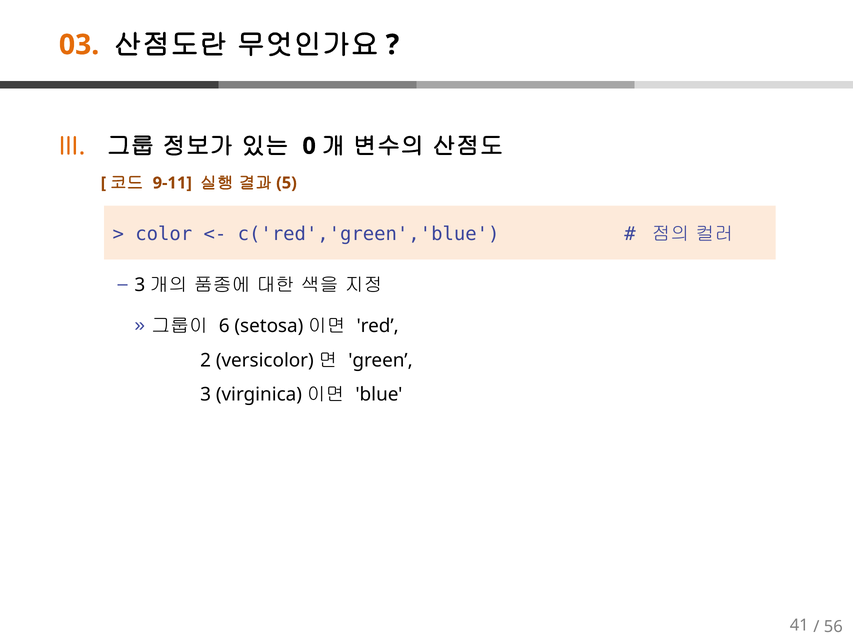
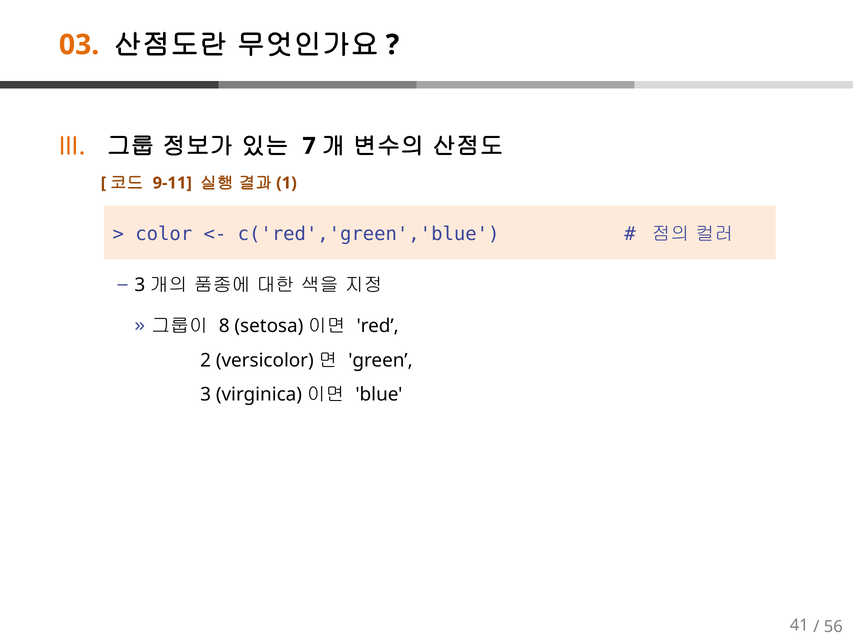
0: 0 -> 7
5: 5 -> 1
6: 6 -> 8
